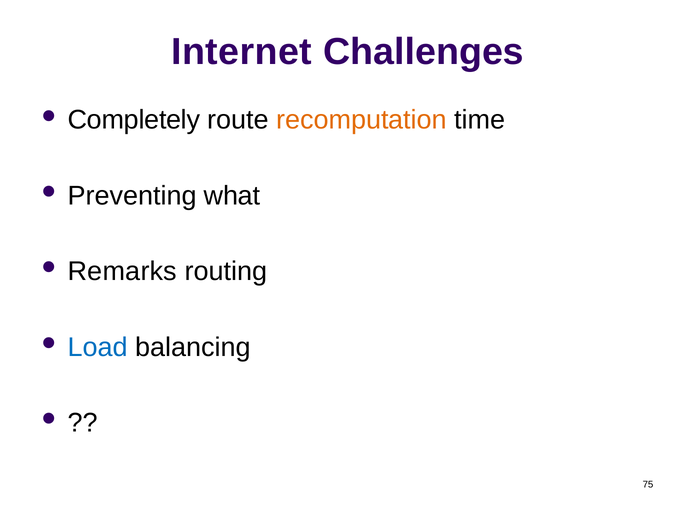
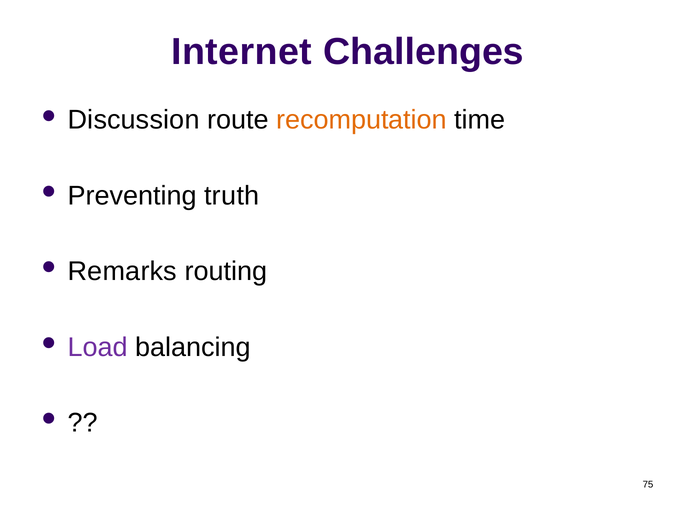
Completely: Completely -> Discussion
what: what -> truth
Load colour: blue -> purple
